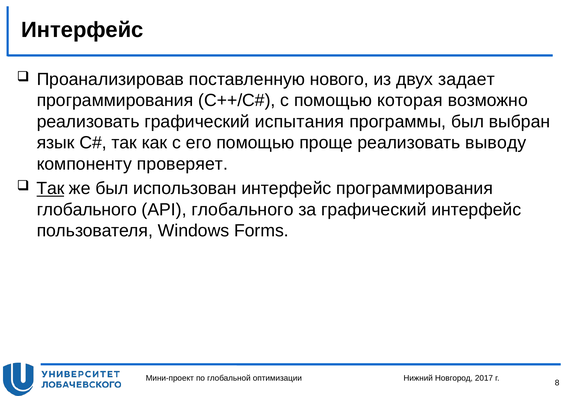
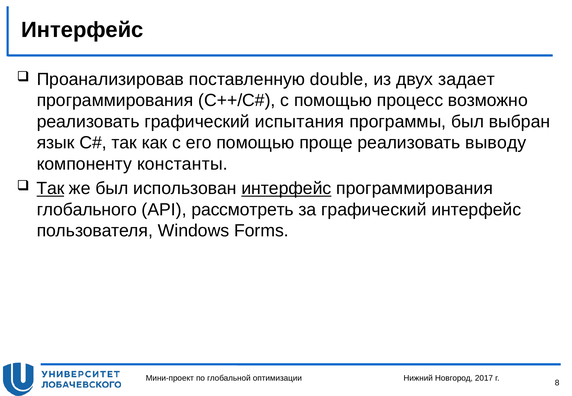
нового: нового -> double
которая: которая -> процесс
проверяет: проверяет -> константы
интерфейс at (286, 188) underline: none -> present
API глобального: глобального -> рассмотреть
